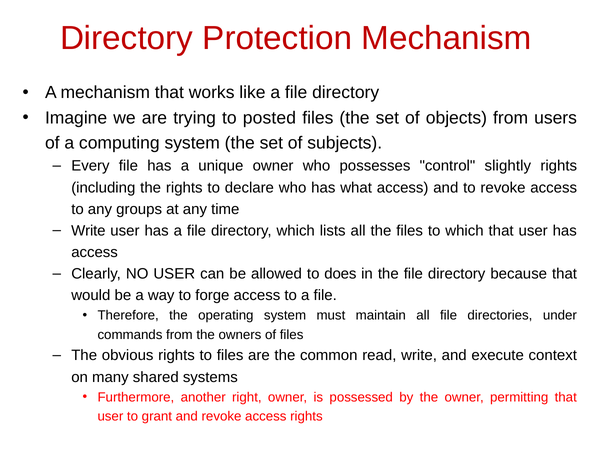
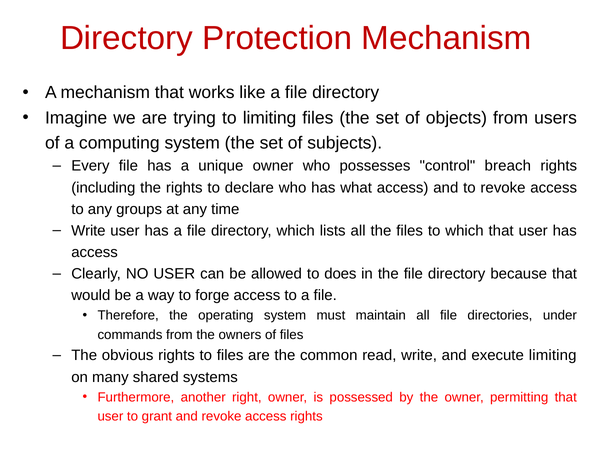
to posted: posted -> limiting
slightly: slightly -> breach
execute context: context -> limiting
